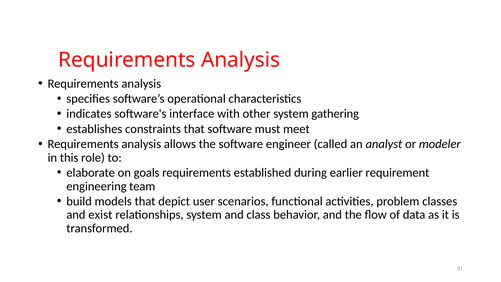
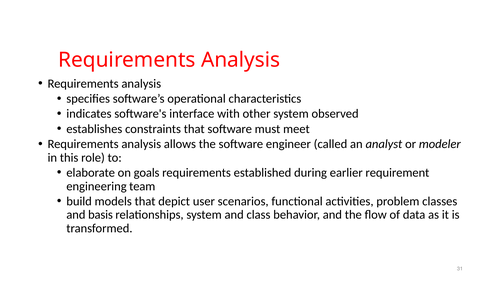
gathering: gathering -> observed
exist: exist -> basis
